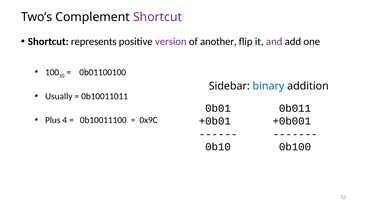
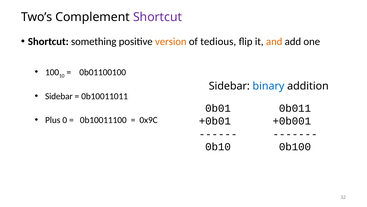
represents: represents -> something
version colour: purple -> orange
another: another -> tedious
and colour: purple -> orange
Usually at (59, 96): Usually -> Sidebar
4: 4 -> 0
